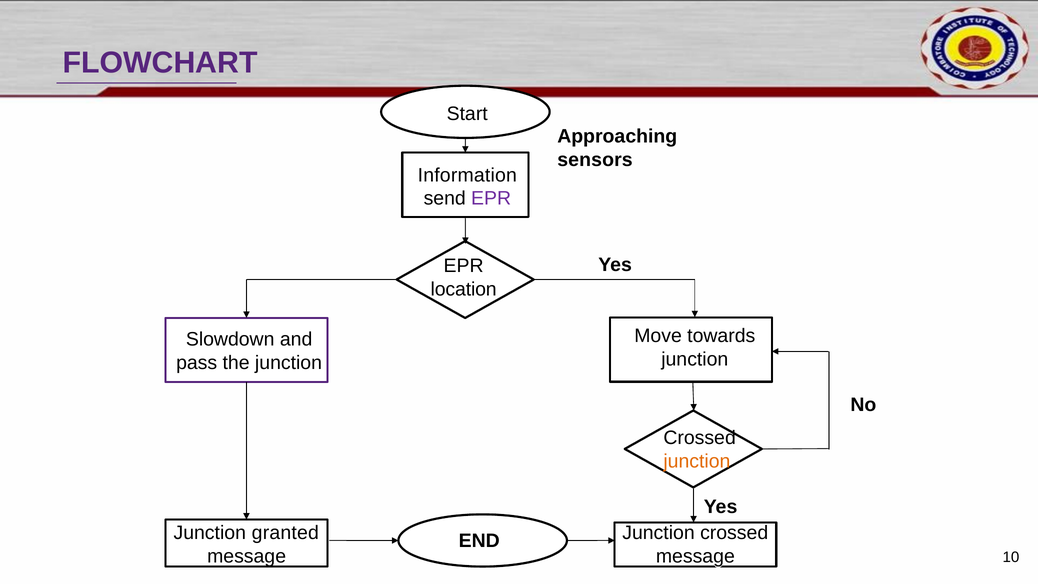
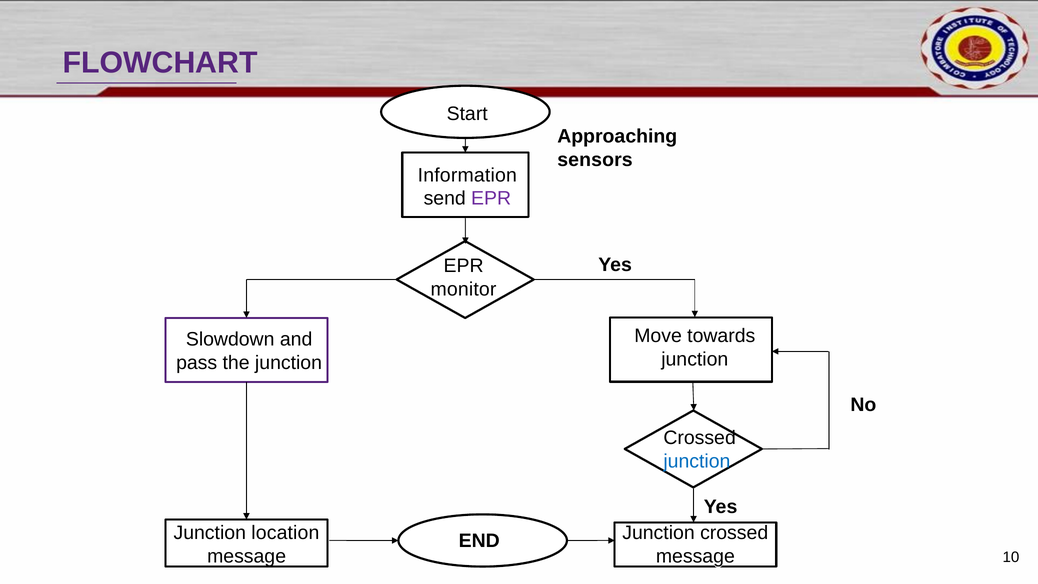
location: location -> monitor
junction at (697, 461) colour: orange -> blue
granted: granted -> location
